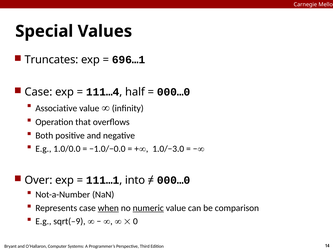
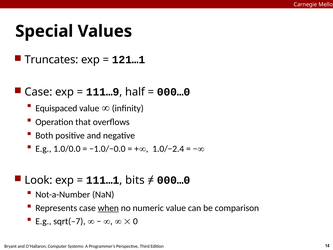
696…1: 696…1 -> 121…1
111…4: 111…4 -> 111…9
Associative: Associative -> Equispaced
1.0/−3.0: 1.0/−3.0 -> 1.0/−2.4
Over: Over -> Look
into: into -> bits
numeric underline: present -> none
sqrt(–9: sqrt(–9 -> sqrt(–7
